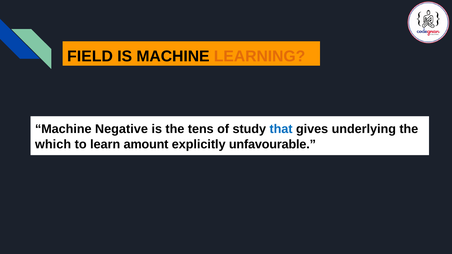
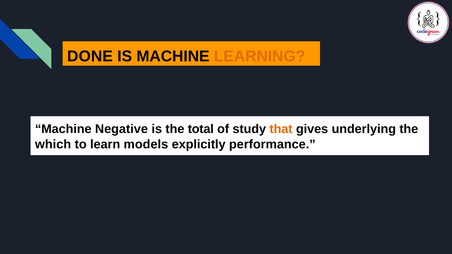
FIELD: FIELD -> DONE
tens: tens -> total
that colour: blue -> orange
amount: amount -> models
unfavourable: unfavourable -> performance
